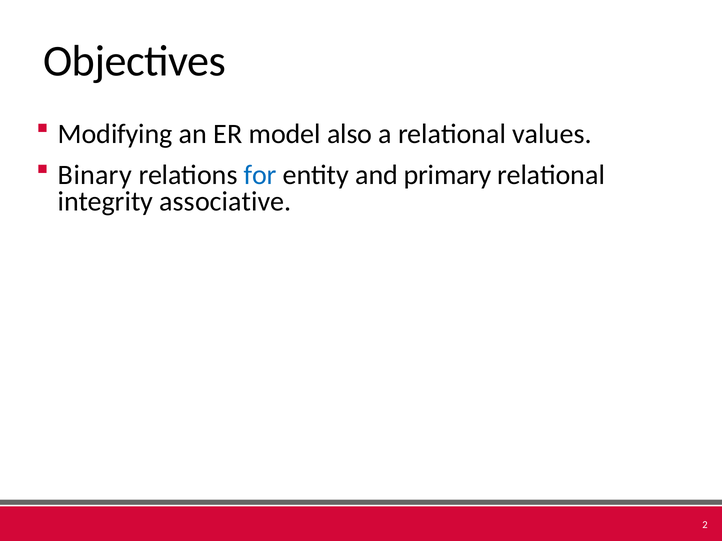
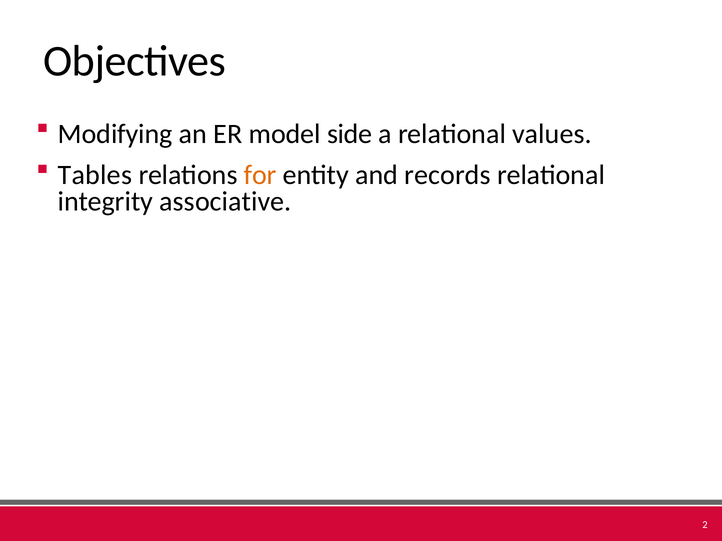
also: also -> side
Binary: Binary -> Tables
for colour: blue -> orange
primary: primary -> records
